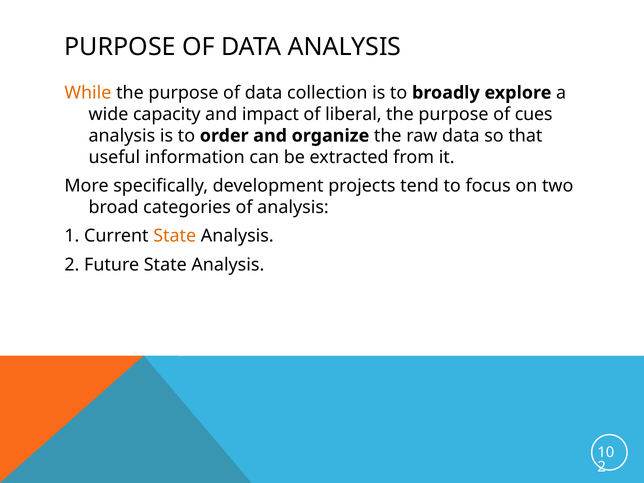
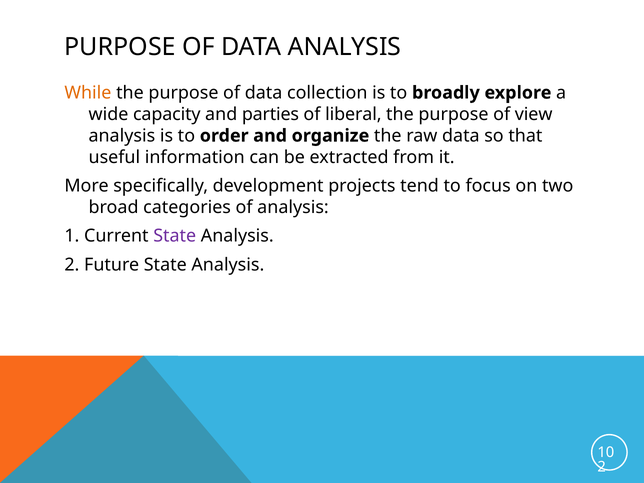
impact: impact -> parties
cues: cues -> view
State at (175, 236) colour: orange -> purple
